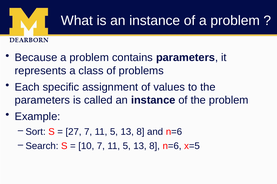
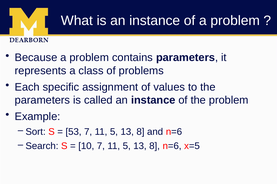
27: 27 -> 53
